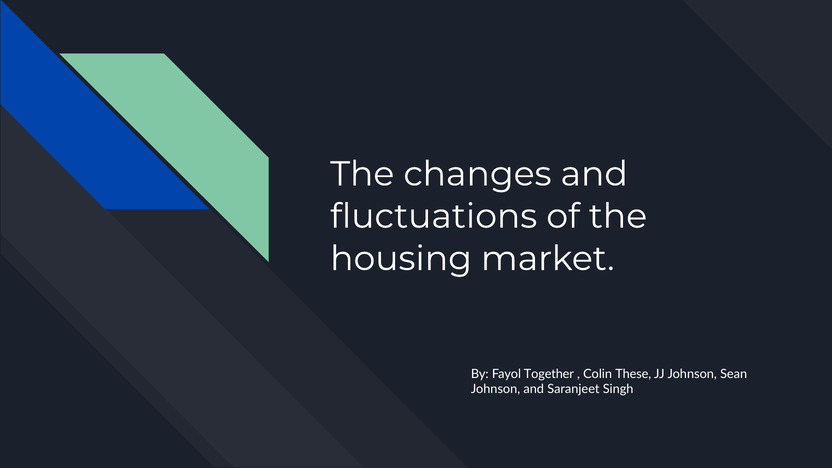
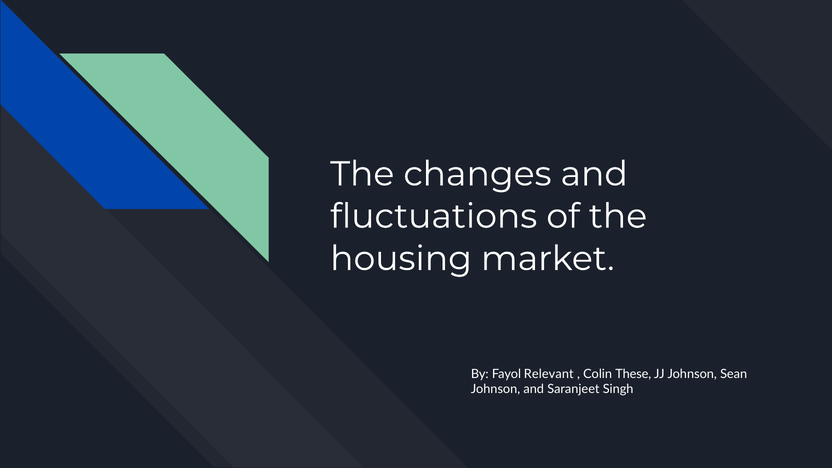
Together: Together -> Relevant
